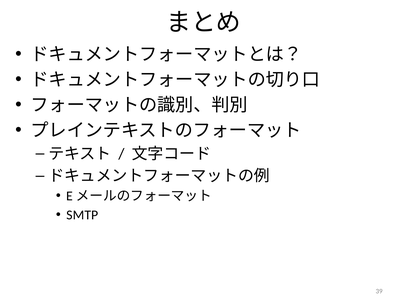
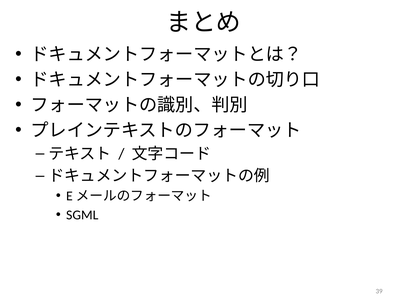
SMTP: SMTP -> SGML
